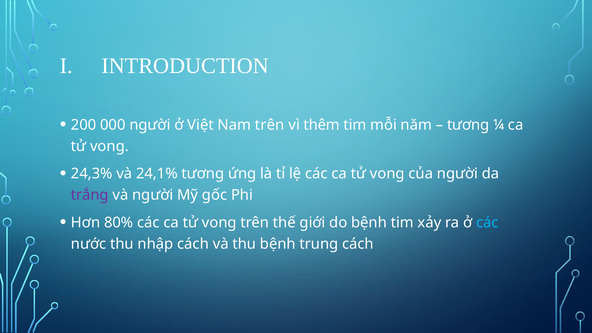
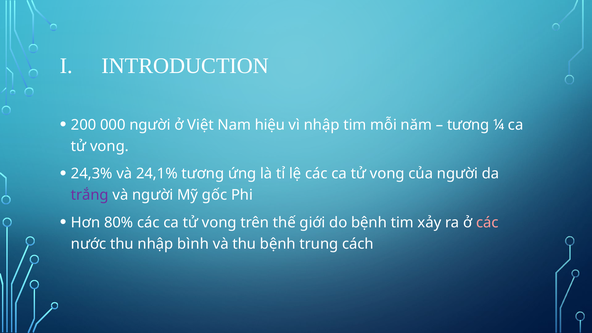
Nam trên: trên -> hiệu
vì thêm: thêm -> nhập
các at (487, 222) colour: light blue -> pink
nhập cách: cách -> bình
